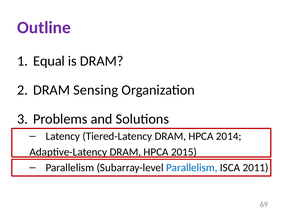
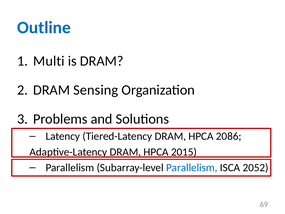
Outline colour: purple -> blue
Equal: Equal -> Multi
2014: 2014 -> 2086
2011: 2011 -> 2052
